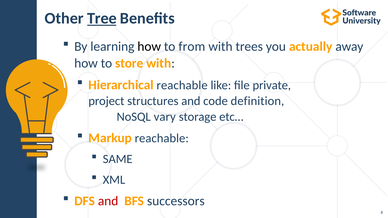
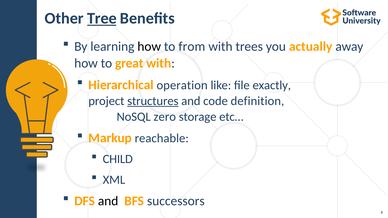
store: store -> great
Hierarchical reachable: reachable -> operation
private: private -> exactly
structures underline: none -> present
vary: vary -> zero
SAME: SAME -> CHILD
and at (108, 201) colour: red -> black
